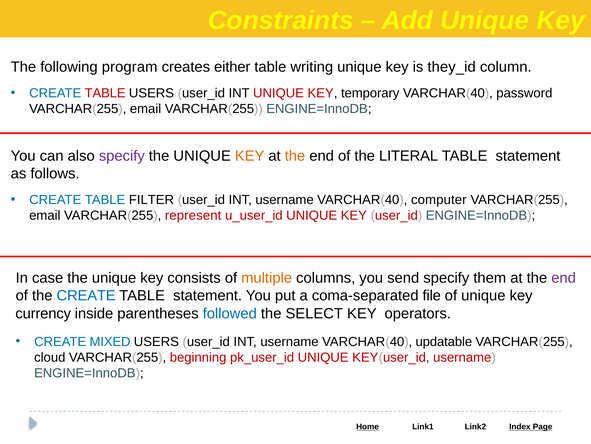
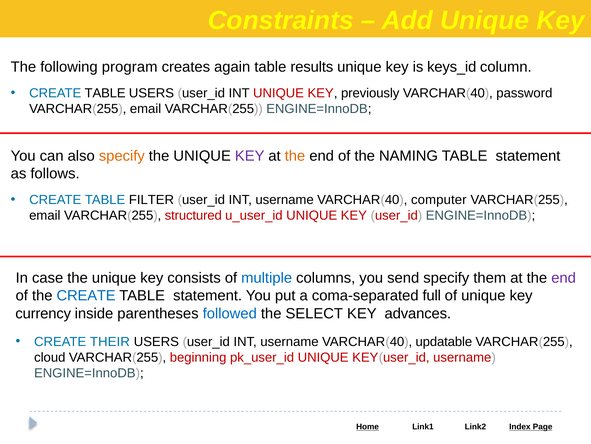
either: either -> again
writing: writing -> results
they_id: they_id -> keys_id
TABLE at (105, 93) colour: red -> black
temporary: temporary -> previously
specify at (122, 156) colour: purple -> orange
KEY at (250, 156) colour: orange -> purple
LITERAL: LITERAL -> NAMING
represent: represent -> structured
multiple colour: orange -> blue
file: file -> full
operators: operators -> advances
MIXED: MIXED -> THEIR
